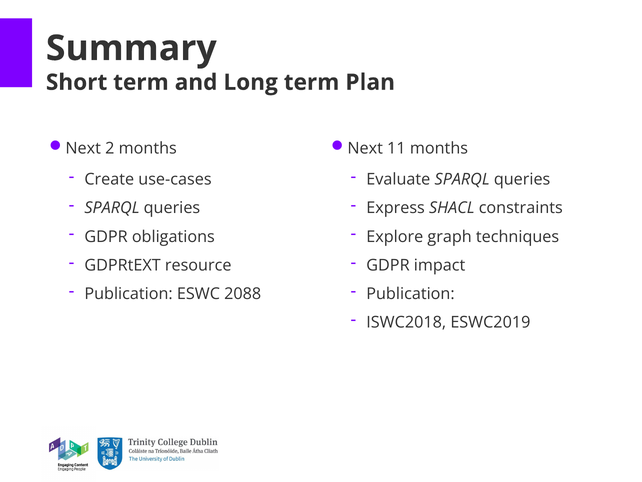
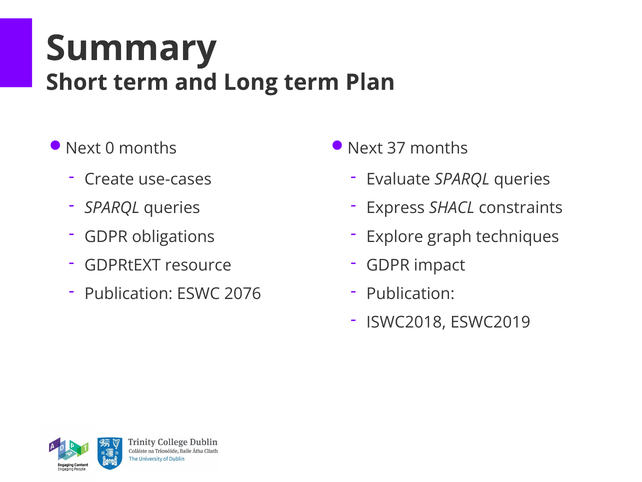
2: 2 -> 0
11: 11 -> 37
2088: 2088 -> 2076
